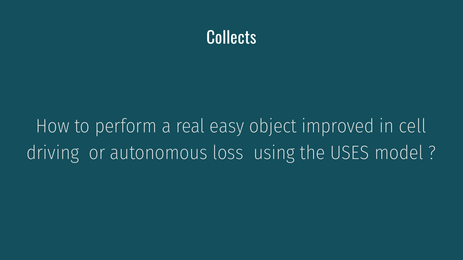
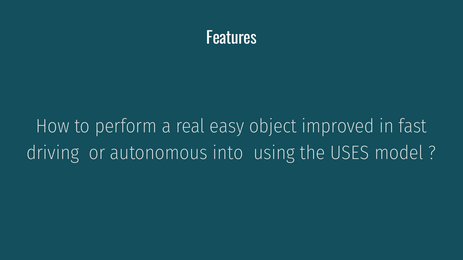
Collects: Collects -> Features
cell: cell -> fast
loss: loss -> into
